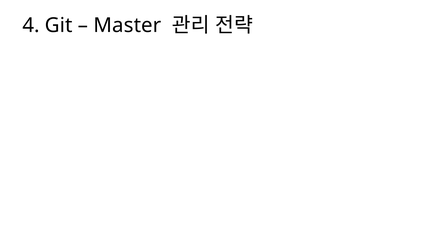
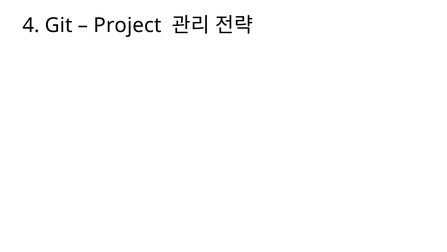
Master: Master -> Project
